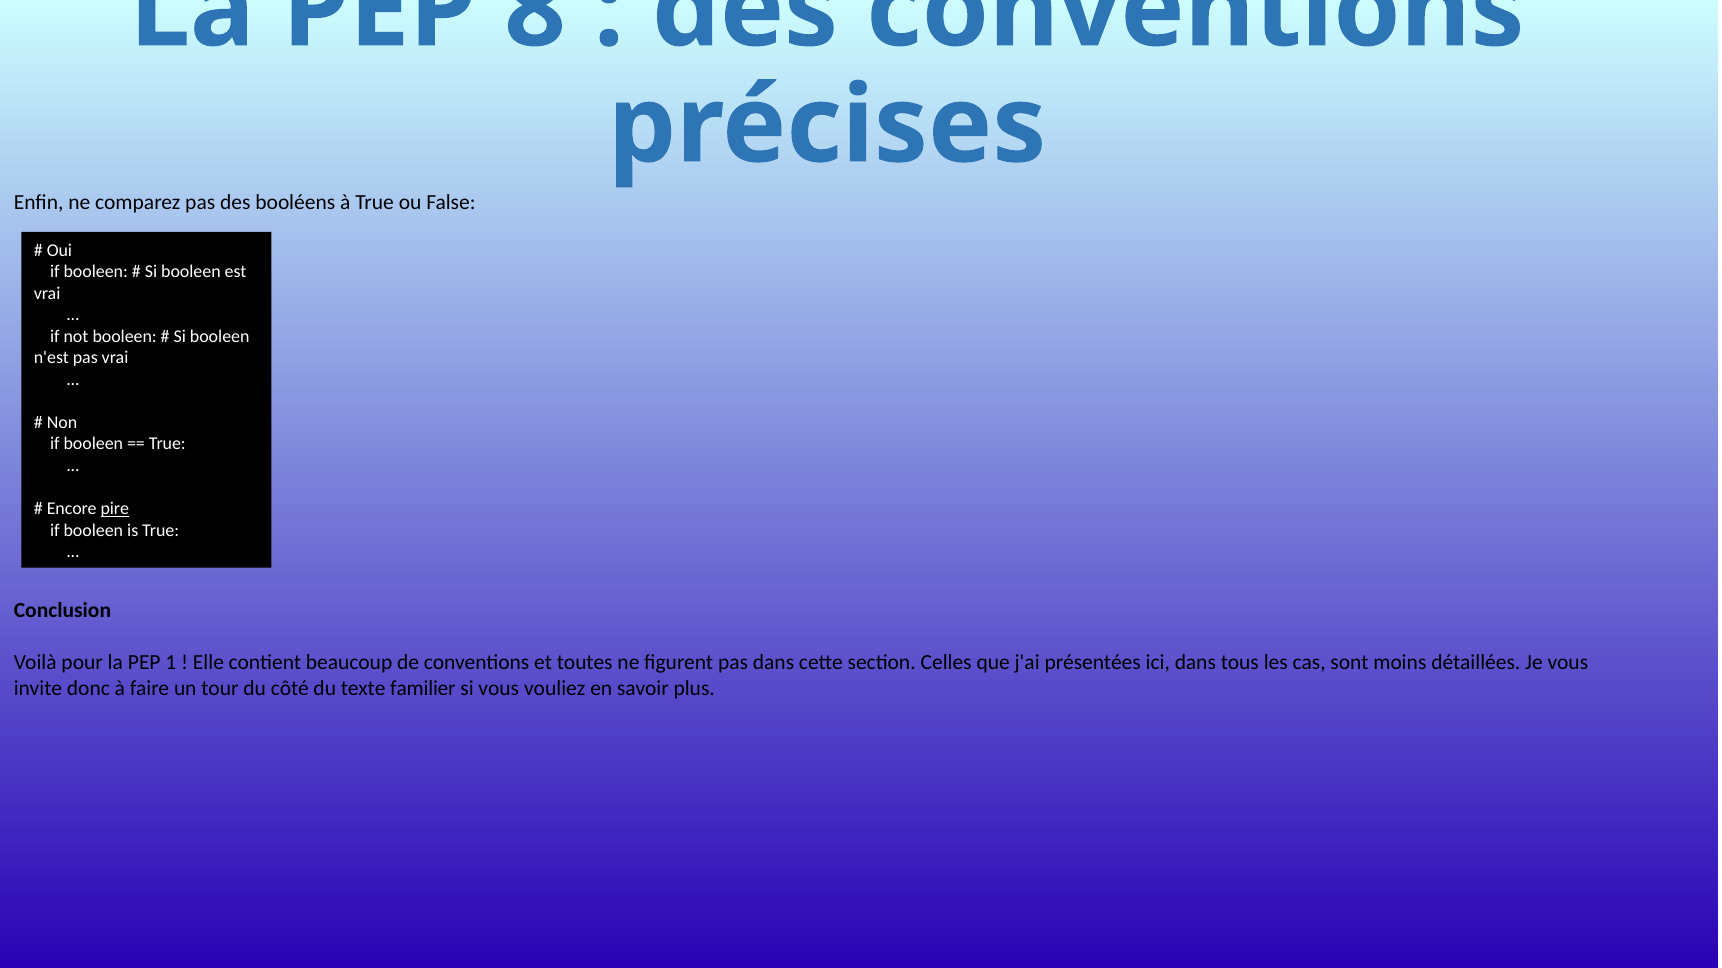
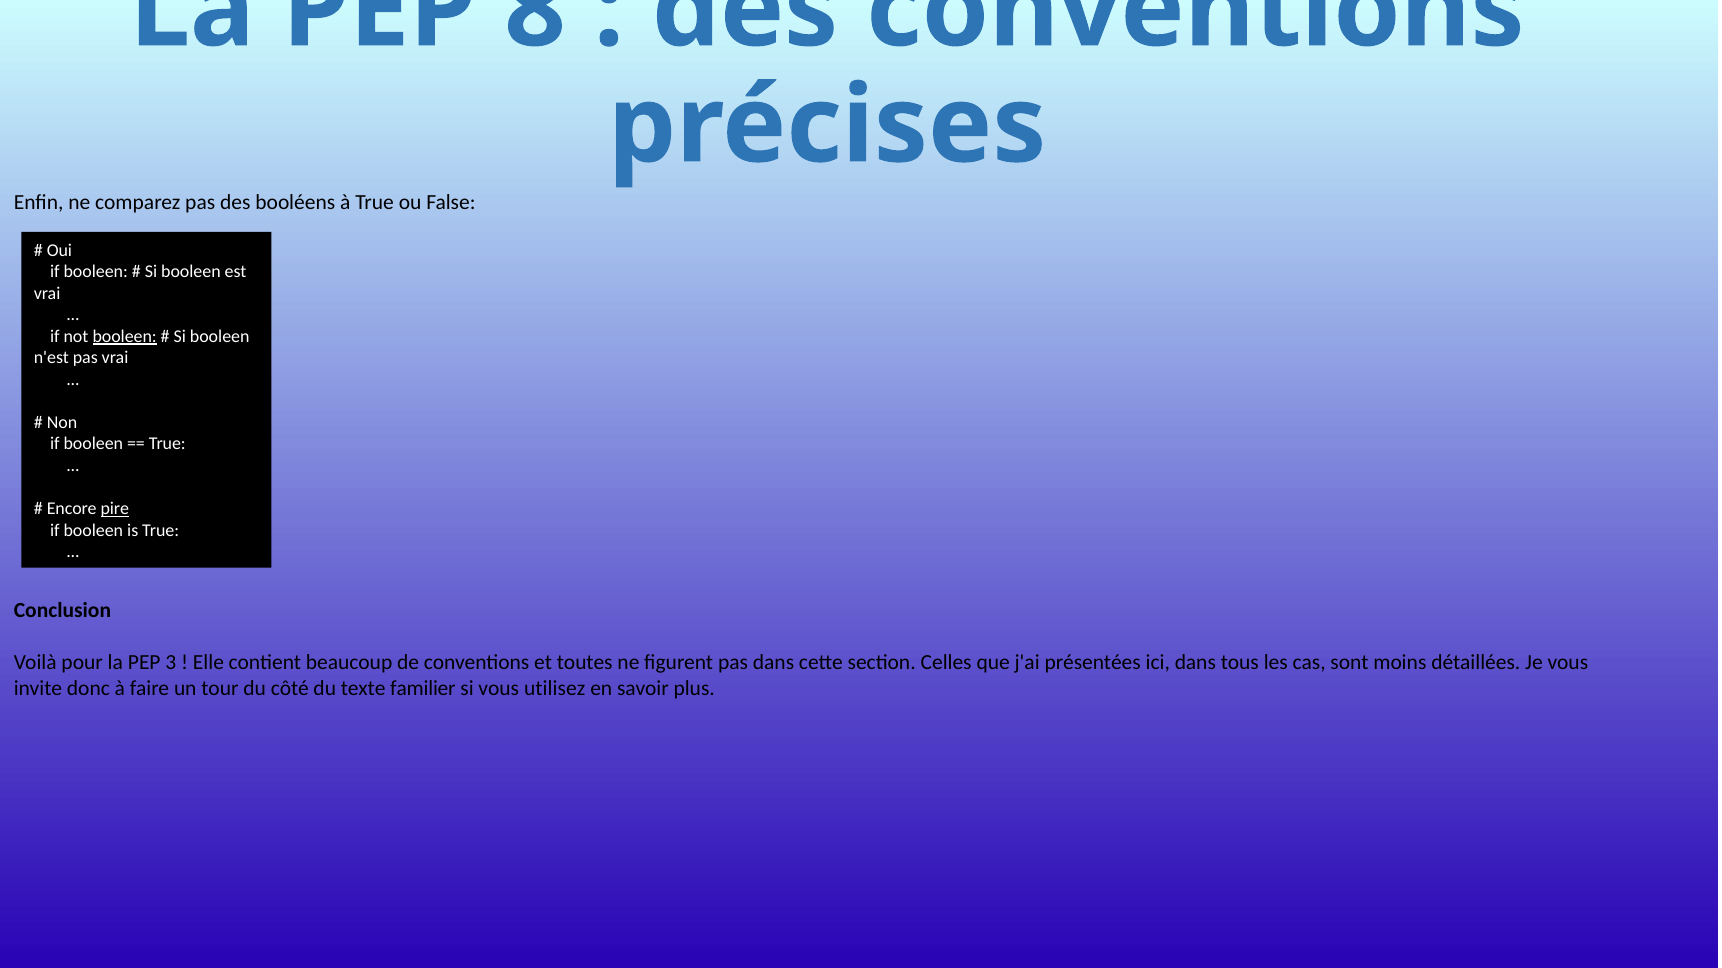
booleen at (125, 337) underline: none -> present
1: 1 -> 3
vouliez: vouliez -> utilisez
